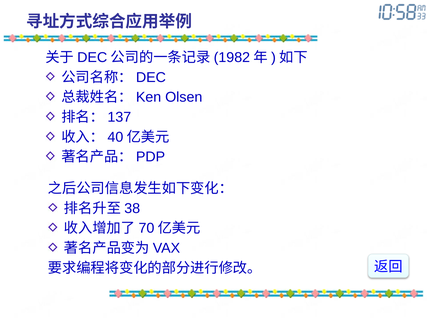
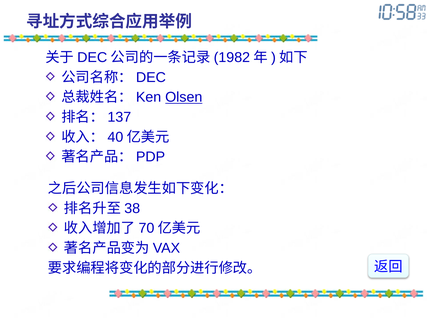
Olsen underline: none -> present
